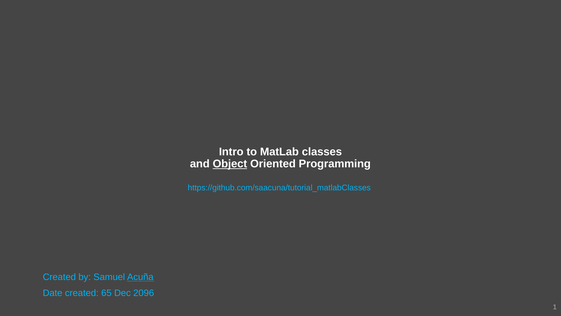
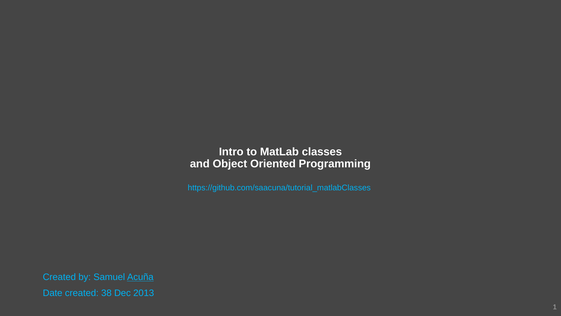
Object underline: present -> none
65: 65 -> 38
2096: 2096 -> 2013
